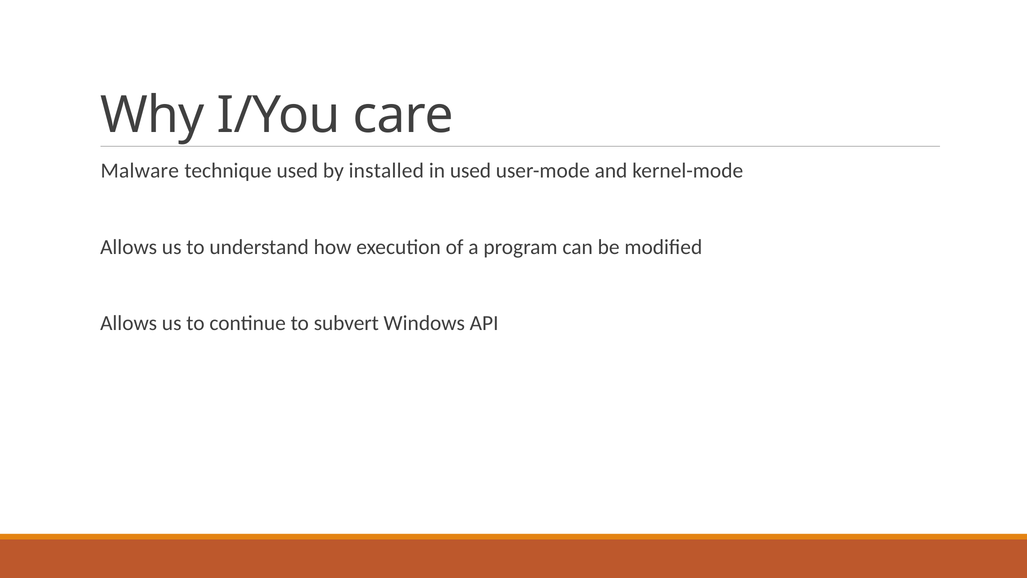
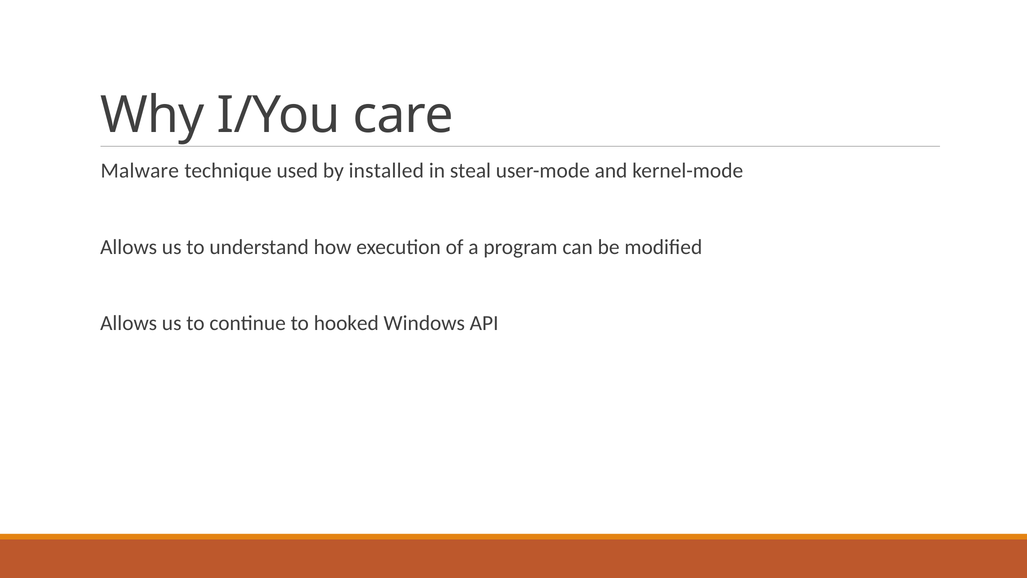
in used: used -> steal
subvert: subvert -> hooked
